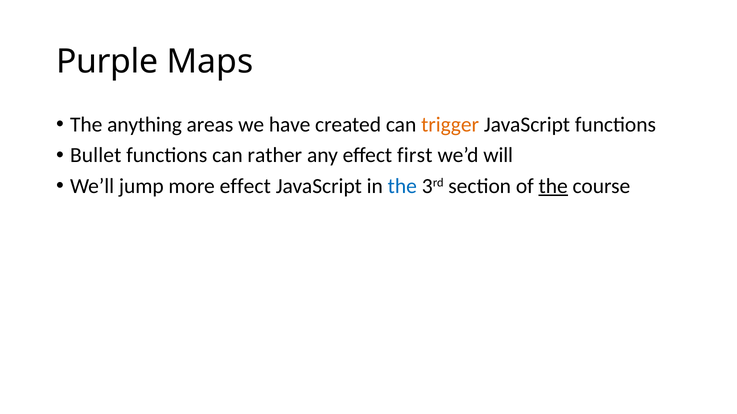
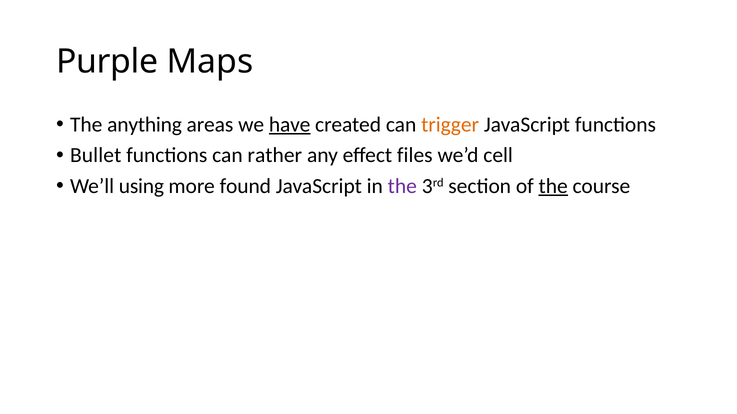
have underline: none -> present
first: first -> files
will: will -> cell
jump: jump -> using
more effect: effect -> found
the at (402, 186) colour: blue -> purple
